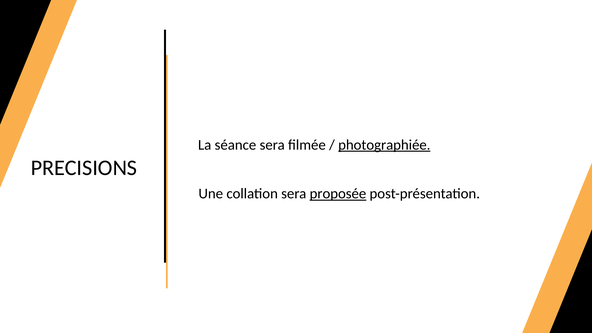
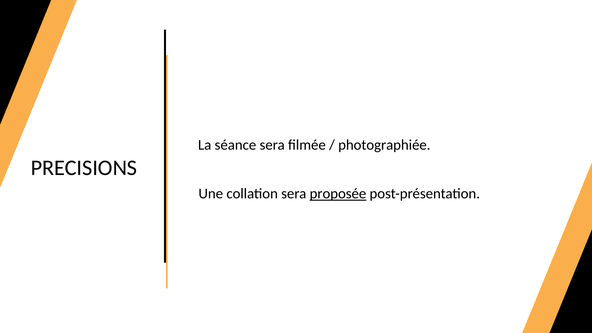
photographiée underline: present -> none
